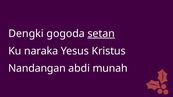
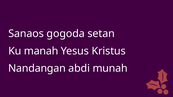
Dengki: Dengki -> Sanaos
setan underline: present -> none
naraka: naraka -> manah
